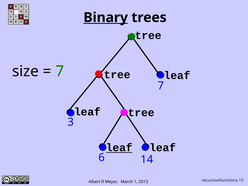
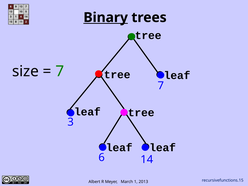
leaf at (119, 148) underline: present -> none
